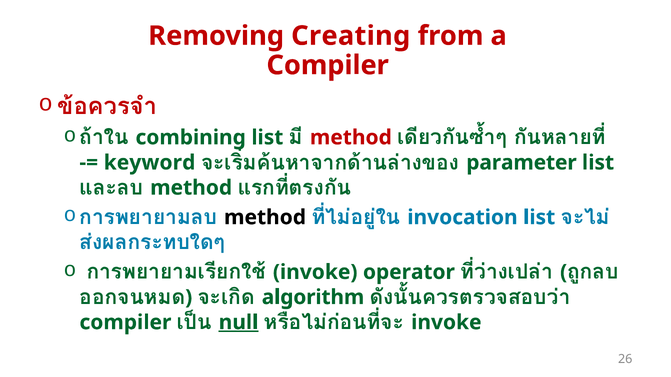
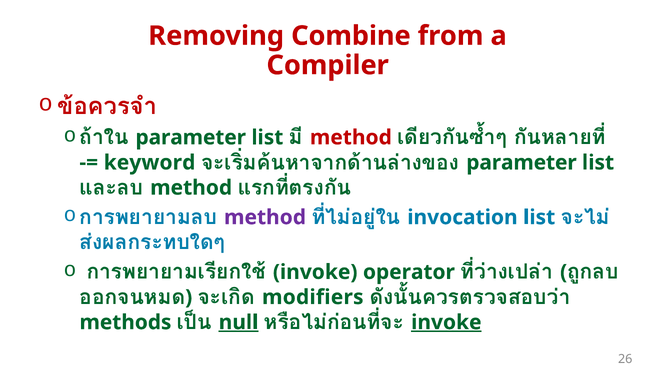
Creating: Creating -> Combine
combining at (191, 138): combining -> parameter
method at (265, 218) colour: black -> purple
algorithm: algorithm -> modifiers
compiler at (125, 323): compiler -> methods
invoke at (446, 323) underline: none -> present
